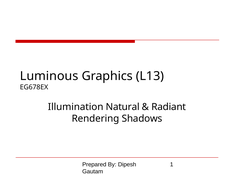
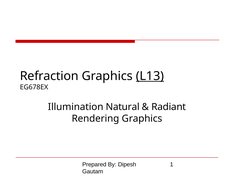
Luminous: Luminous -> Refraction
L13 underline: none -> present
Rendering Shadows: Shadows -> Graphics
